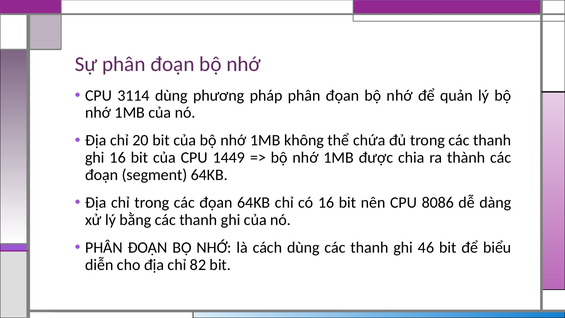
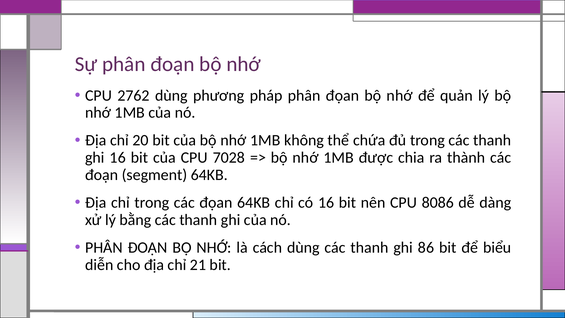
3114: 3114 -> 2762
1449: 1449 -> 7028
46: 46 -> 86
82: 82 -> 21
